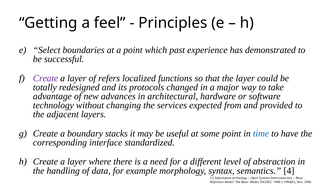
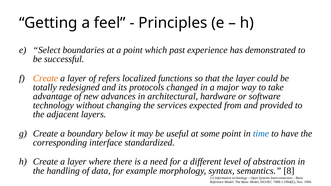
Create at (46, 78) colour: purple -> orange
stacks: stacks -> below
4: 4 -> 8
